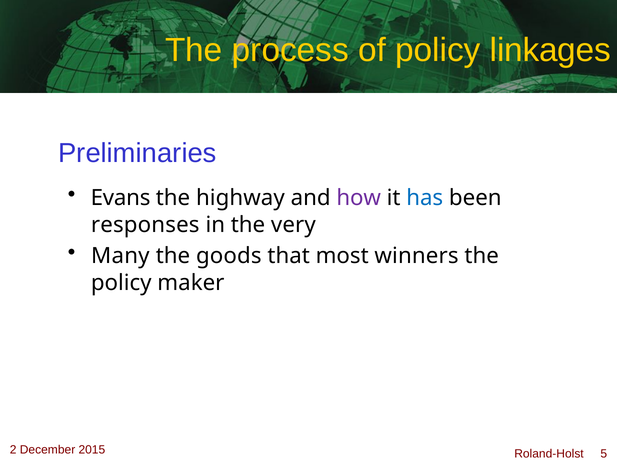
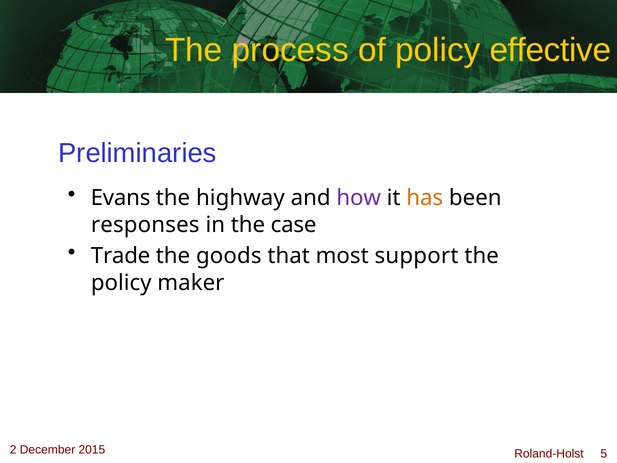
linkages: linkages -> effective
has colour: blue -> orange
very: very -> case
Many: Many -> Trade
winners: winners -> support
